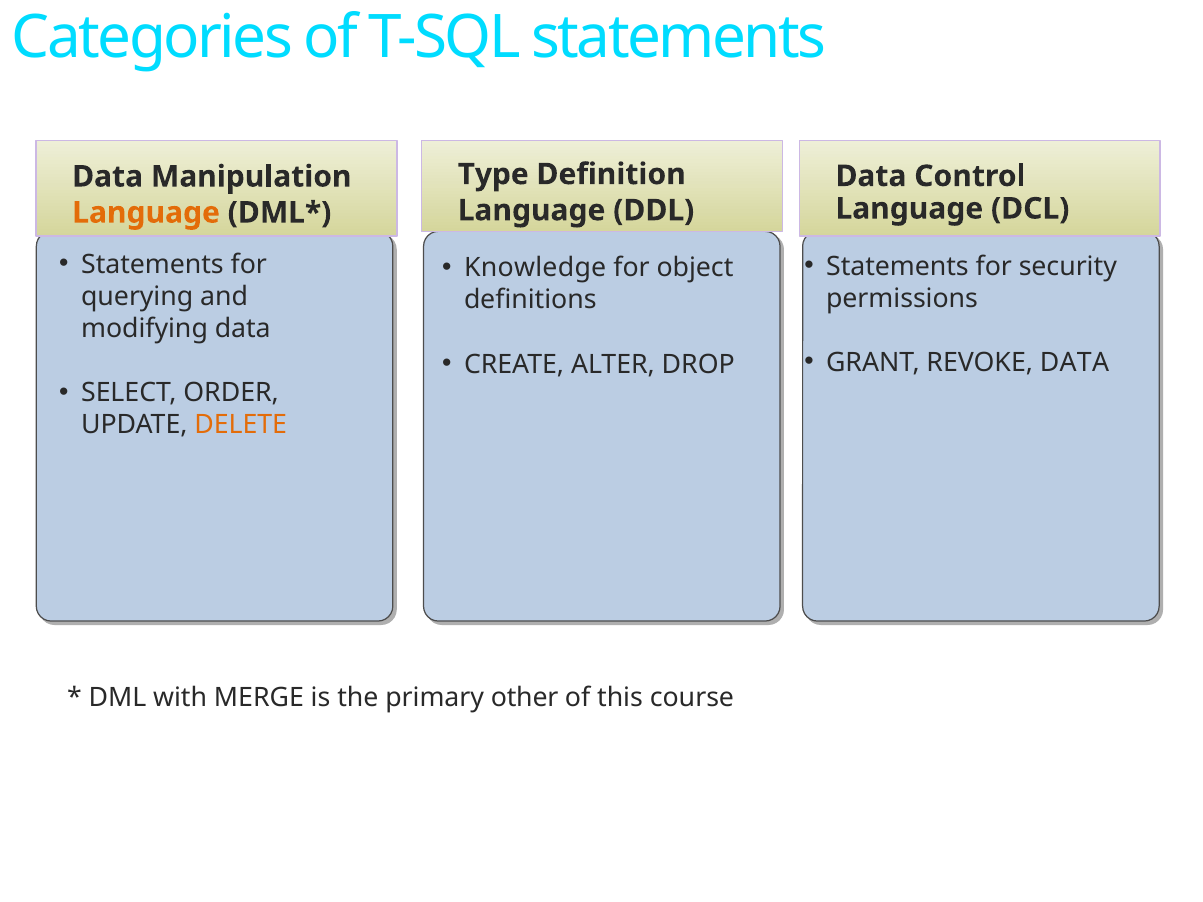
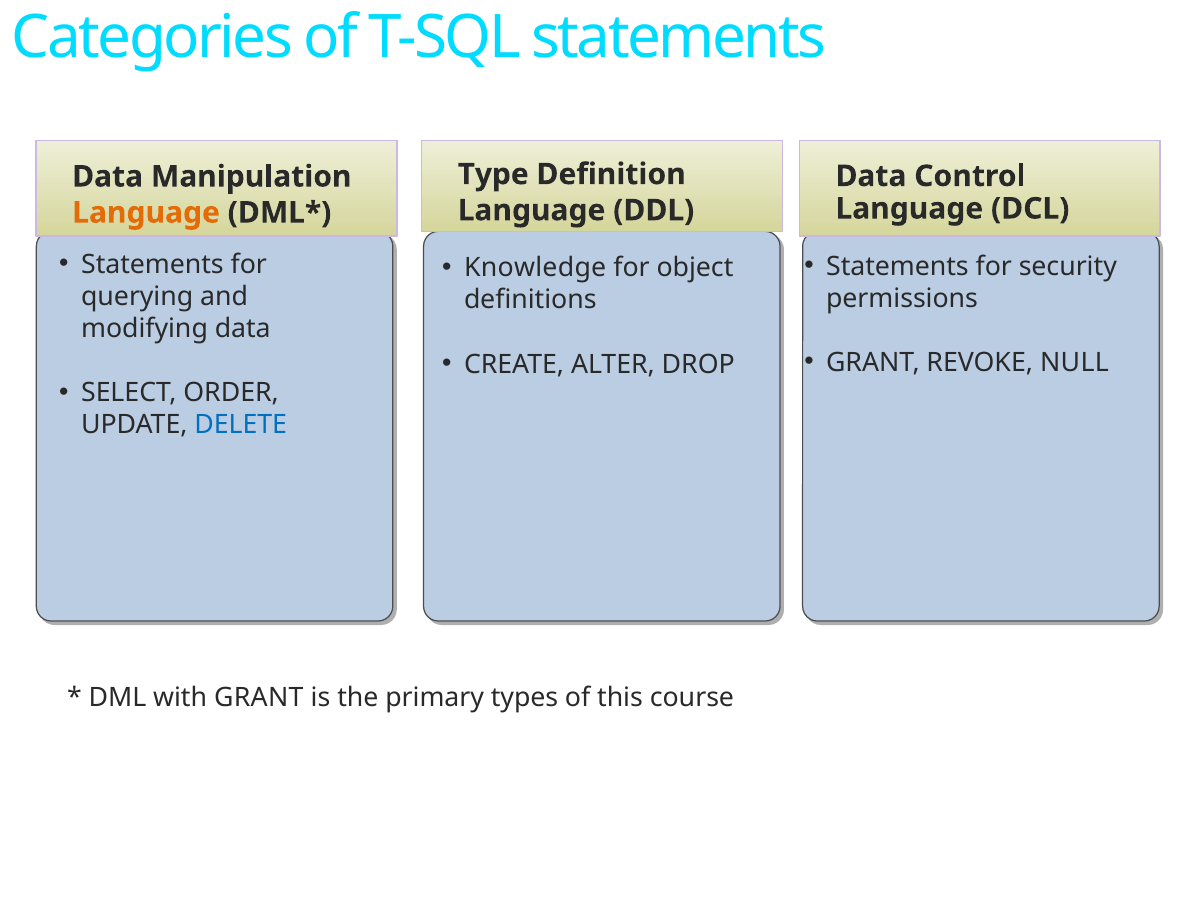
REVOKE DATA: DATA -> NULL
DELETE colour: orange -> blue
with MERGE: MERGE -> GRANT
other: other -> types
